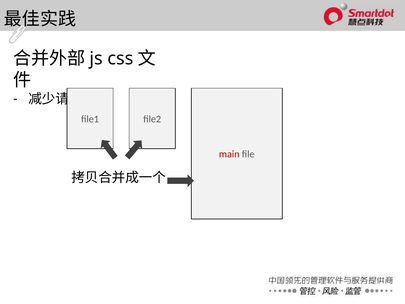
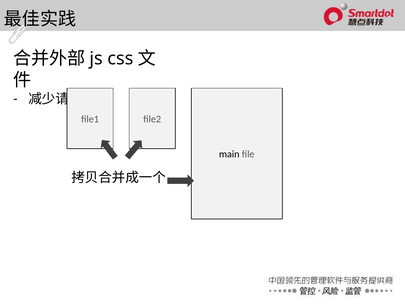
main colour: red -> black
